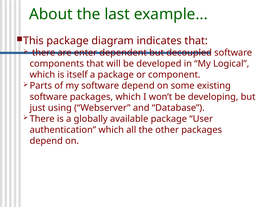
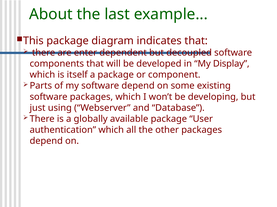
Logical: Logical -> Display
